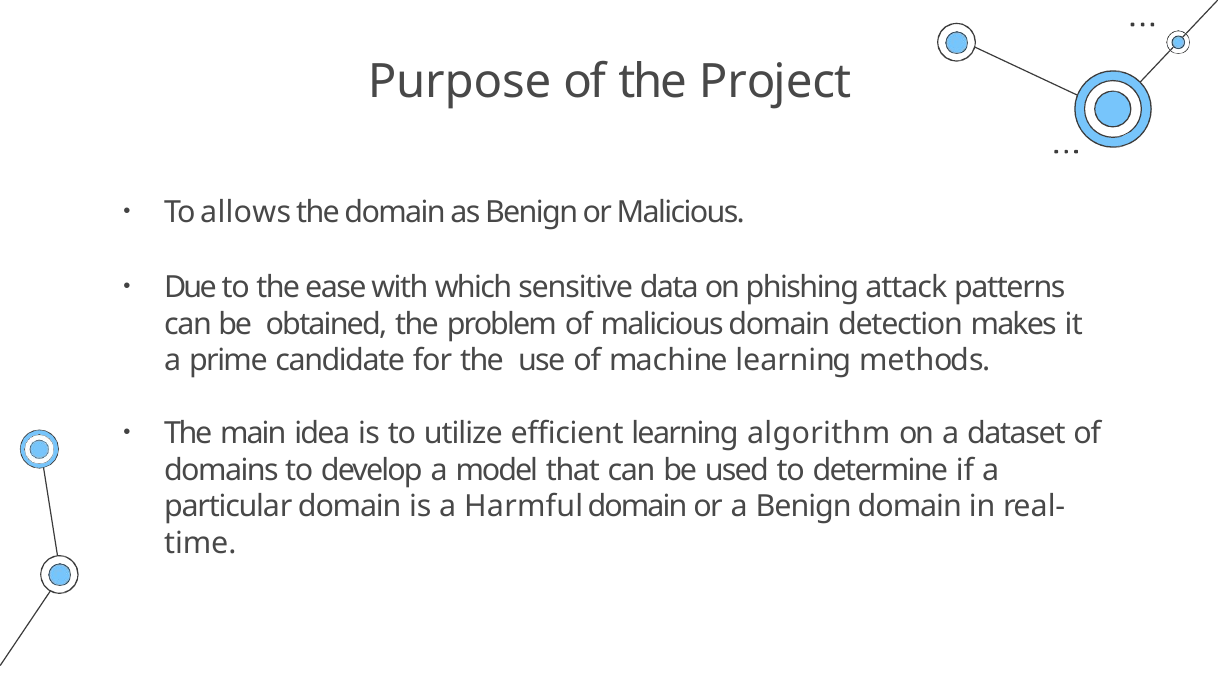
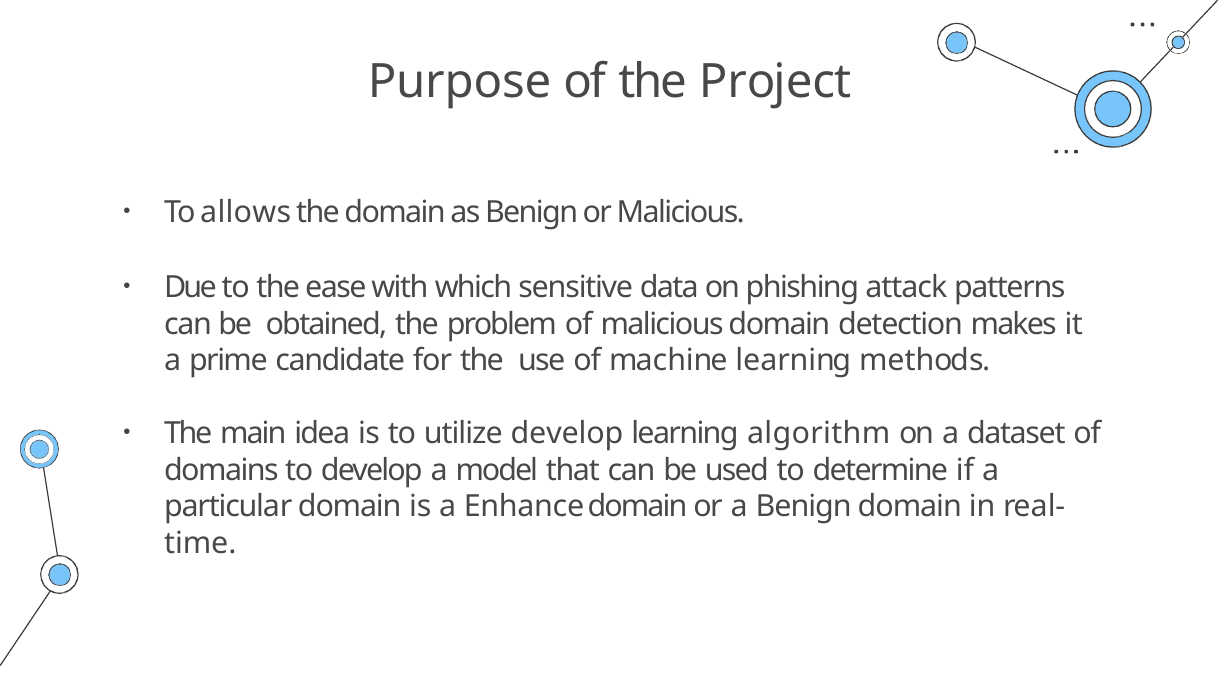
utilize efficient: efficient -> develop
Harmful: Harmful -> Enhance
